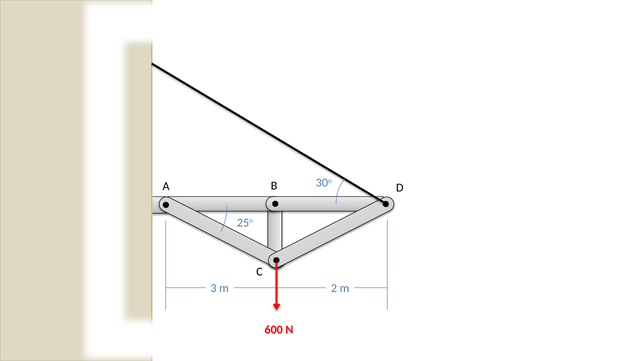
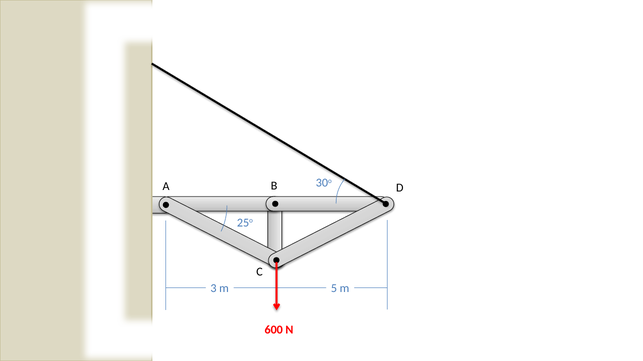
2: 2 -> 5
